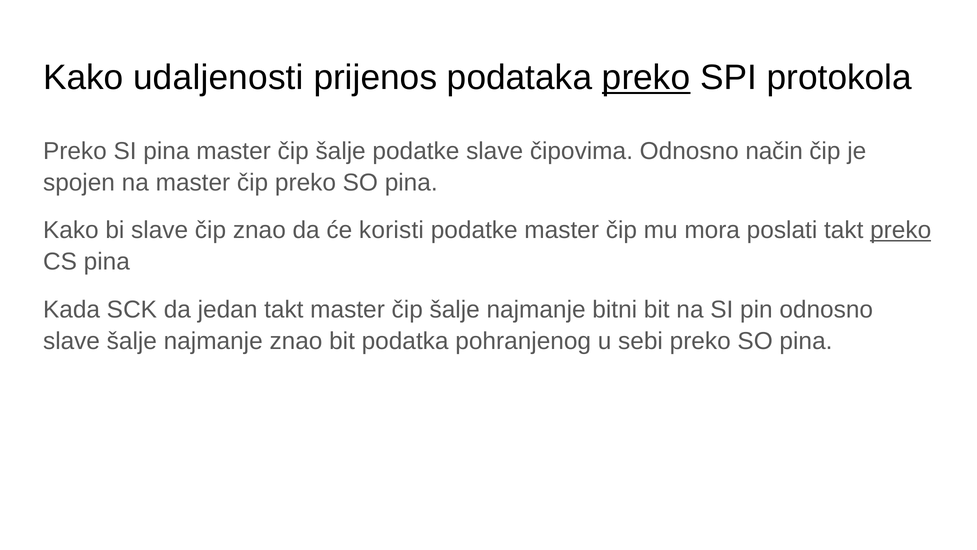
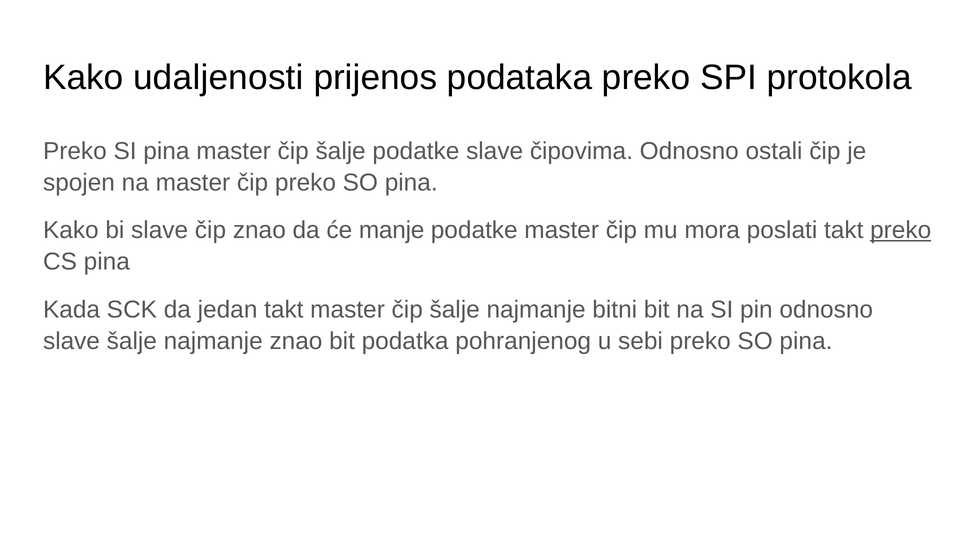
preko at (646, 78) underline: present -> none
način: način -> ostali
koristi: koristi -> manje
